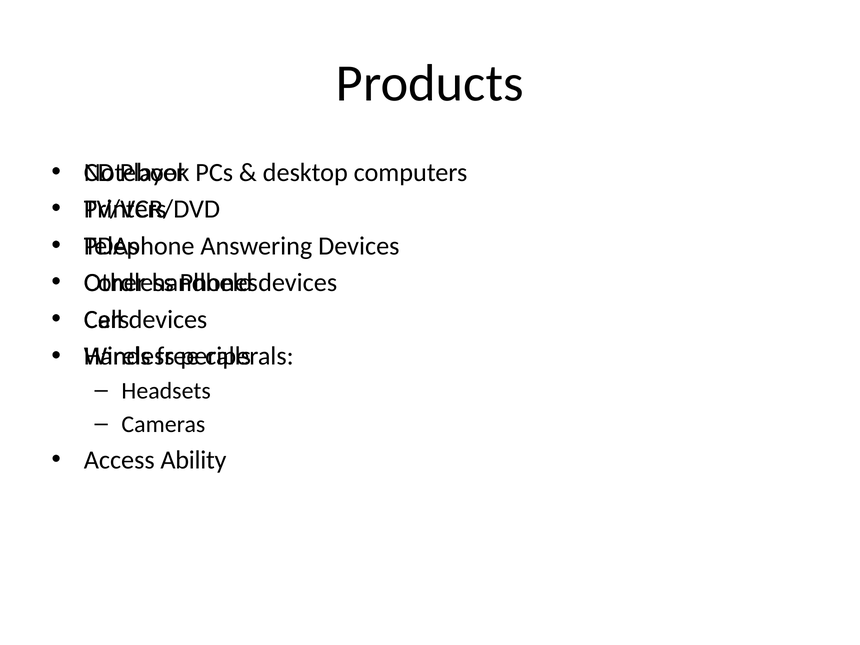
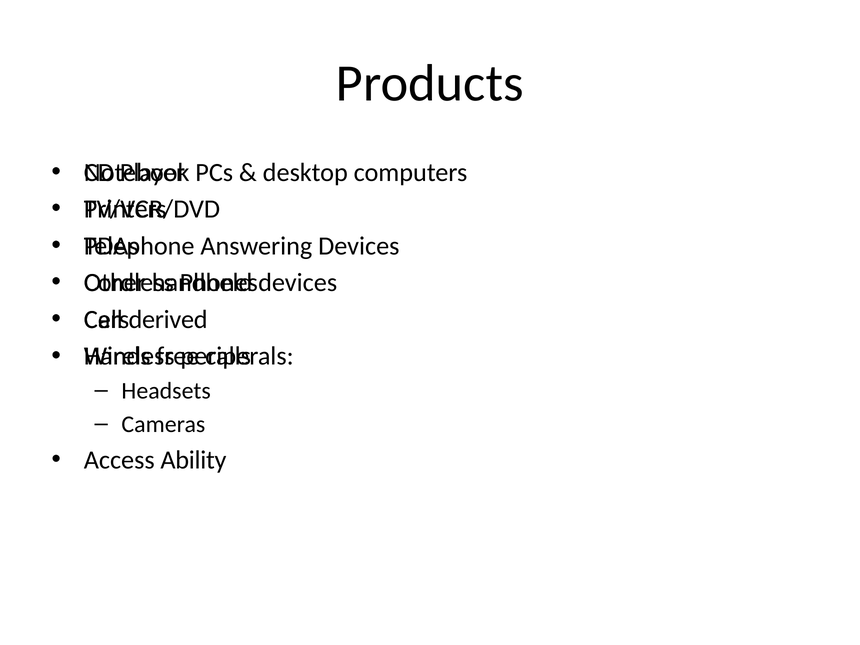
devices at (168, 319): devices -> derived
